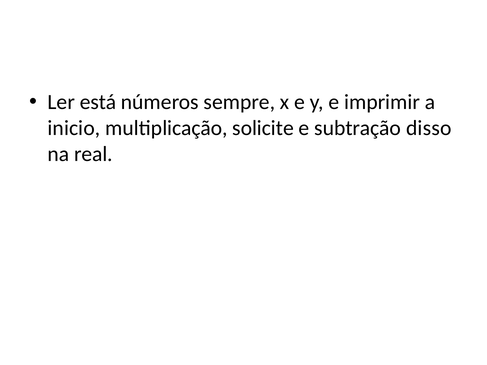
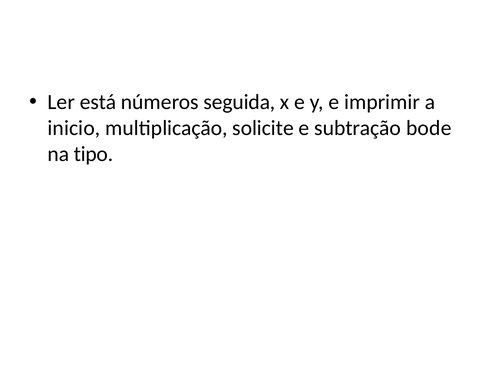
sempre: sempre -> seguida
disso: disso -> bode
real: real -> tipo
